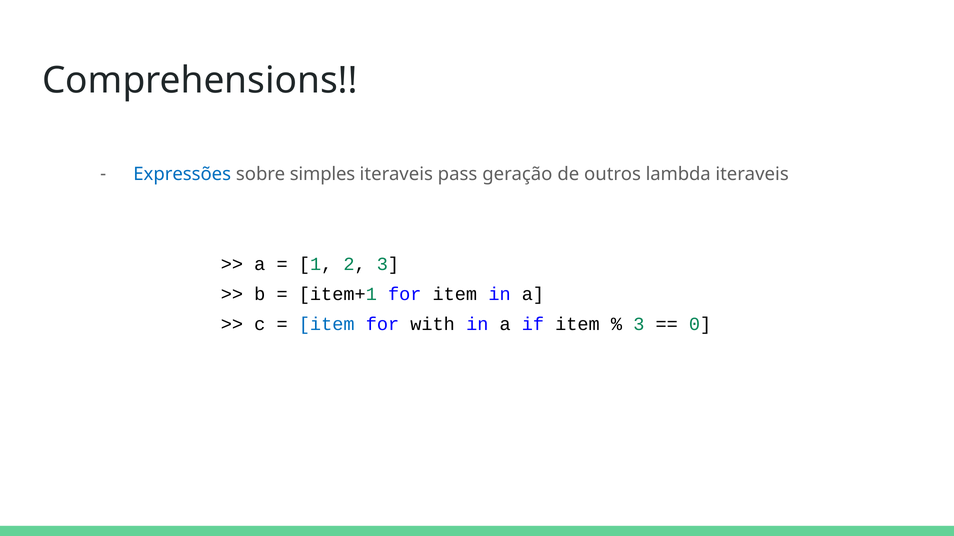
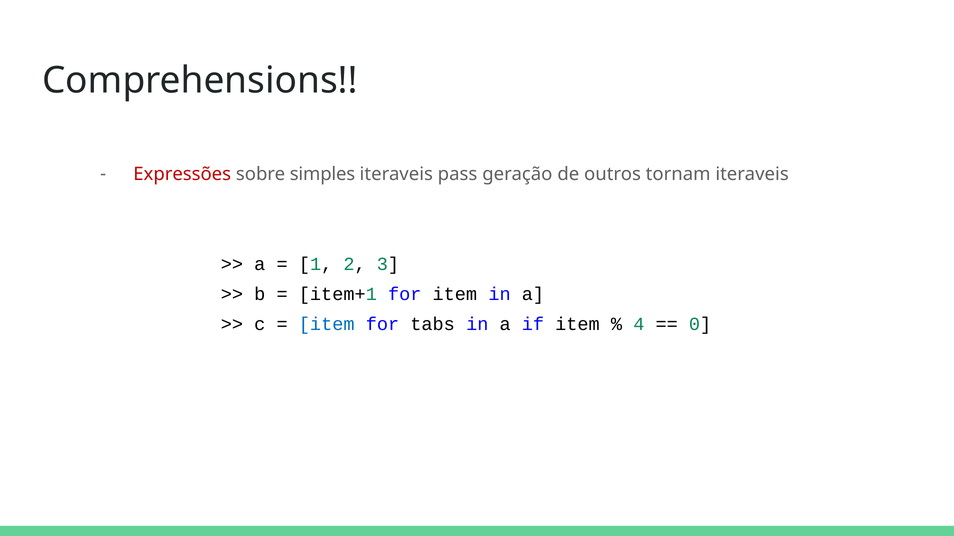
Expressões colour: blue -> red
lambda: lambda -> tornam
with: with -> tabs
3 at (639, 324): 3 -> 4
